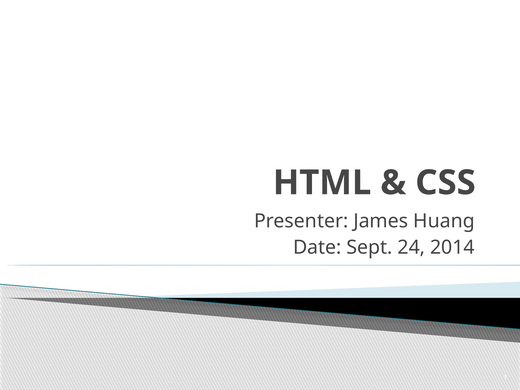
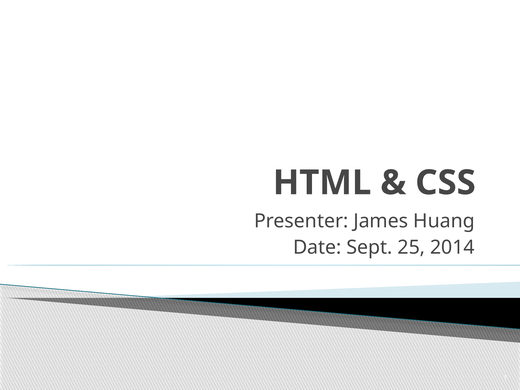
24: 24 -> 25
